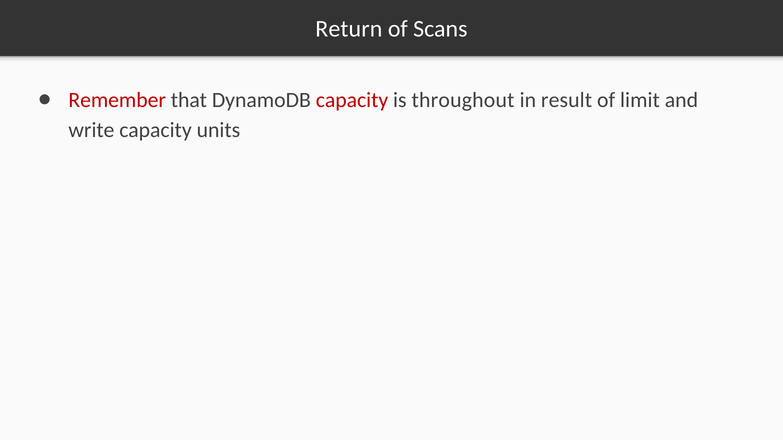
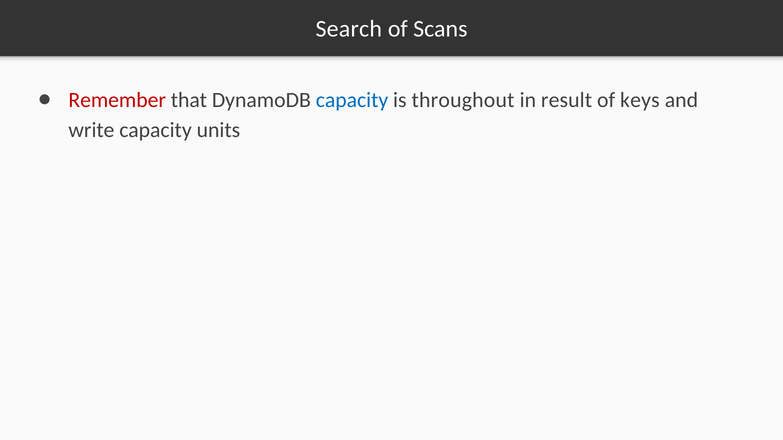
Return: Return -> Search
capacity at (352, 100) colour: red -> blue
limit: limit -> keys
